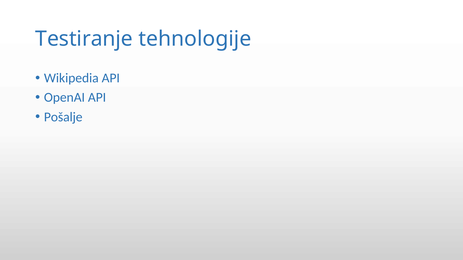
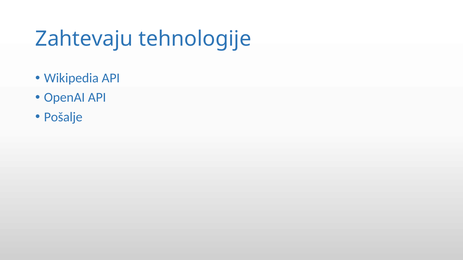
Testiranje: Testiranje -> Zahtevaju
